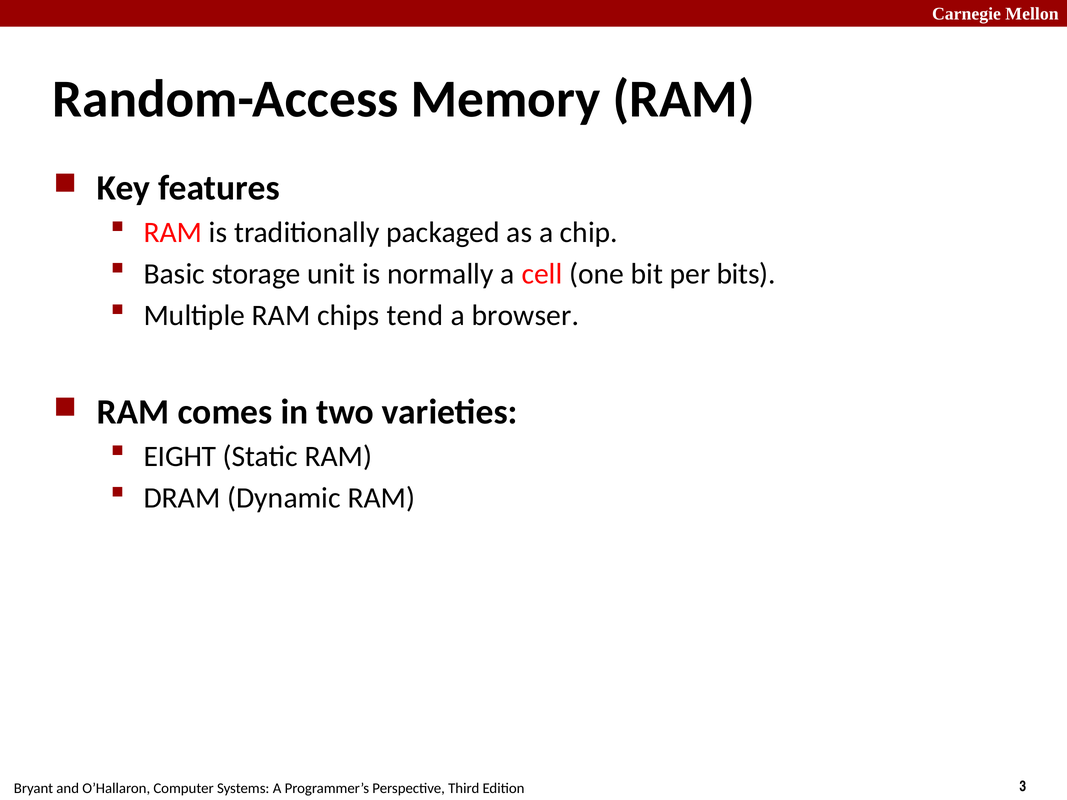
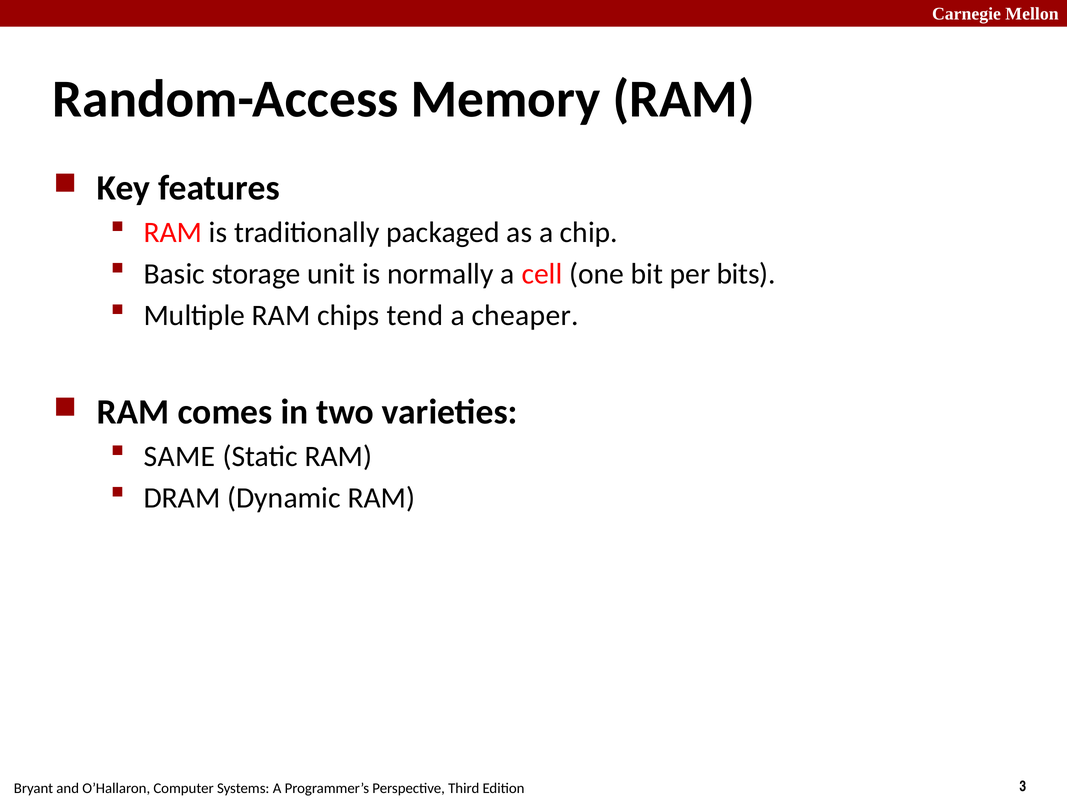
browser: browser -> cheaper
EIGHT: EIGHT -> SAME
